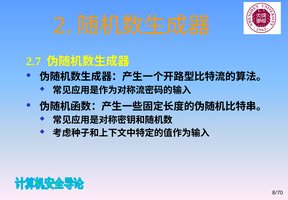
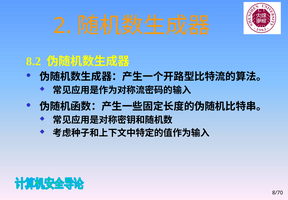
2.7: 2.7 -> 8.2
